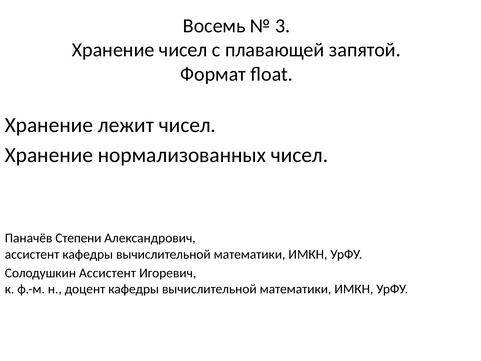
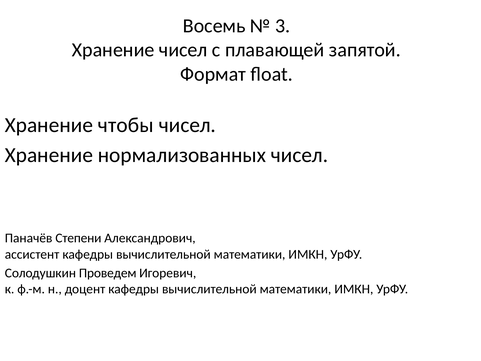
лежит: лежит -> чтобы
Солодушкин Ассистент: Ассистент -> Проведем
